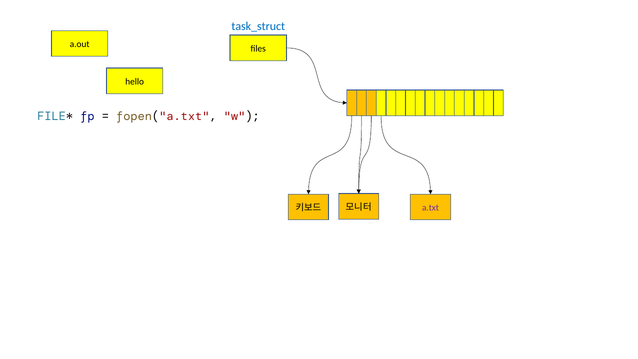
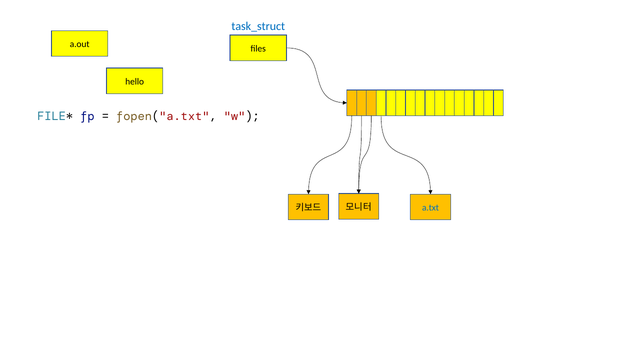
a.txt colour: purple -> blue
